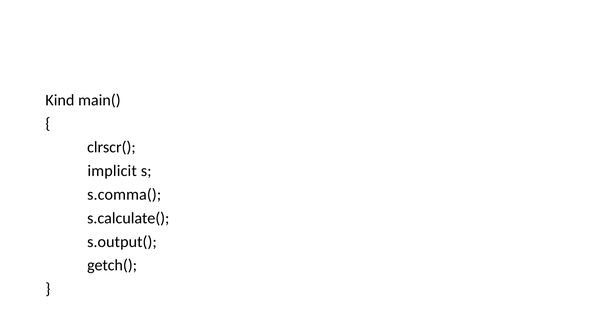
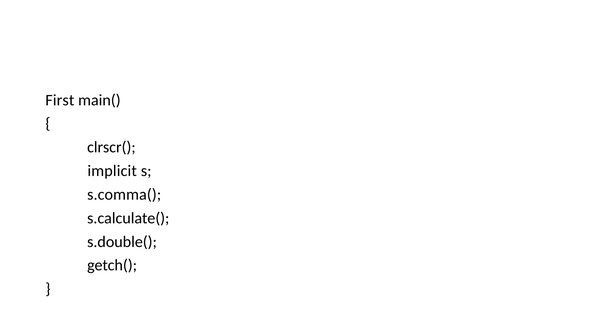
Kind: Kind -> First
s.output(: s.output( -> s.double(
